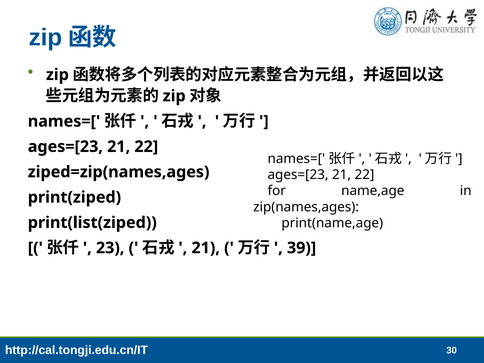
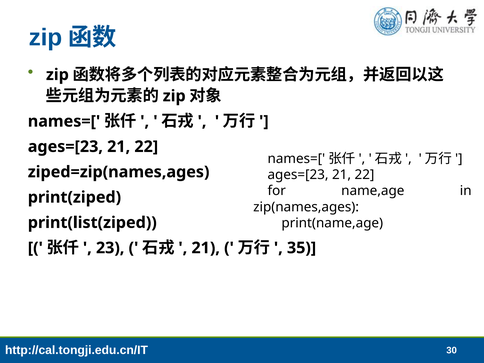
39: 39 -> 35
